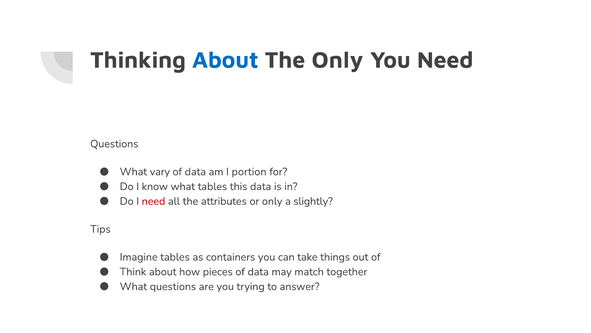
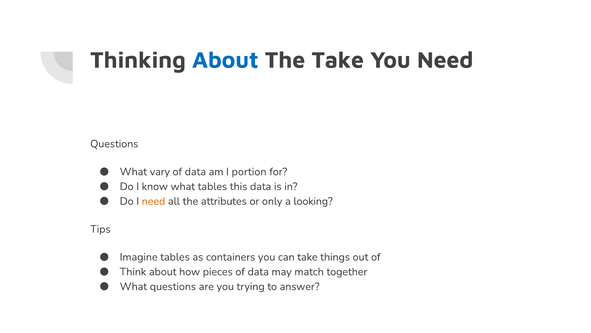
The Only: Only -> Take
need at (154, 201) colour: red -> orange
slightly: slightly -> looking
